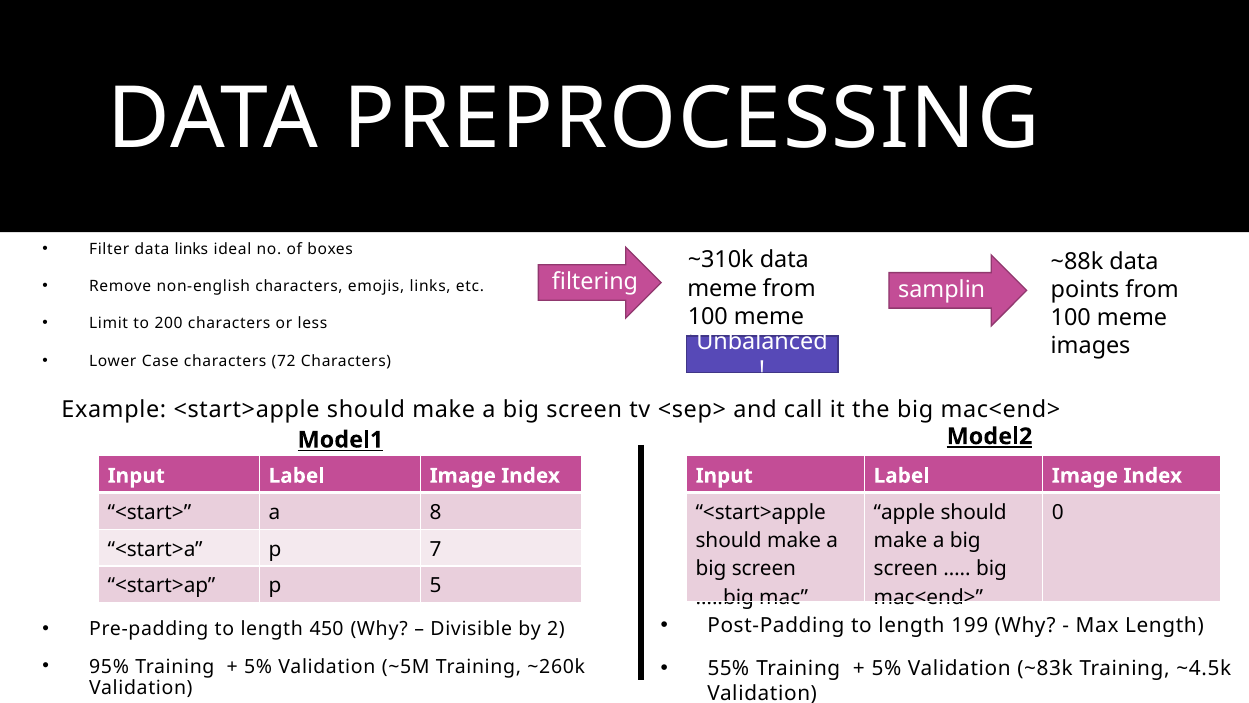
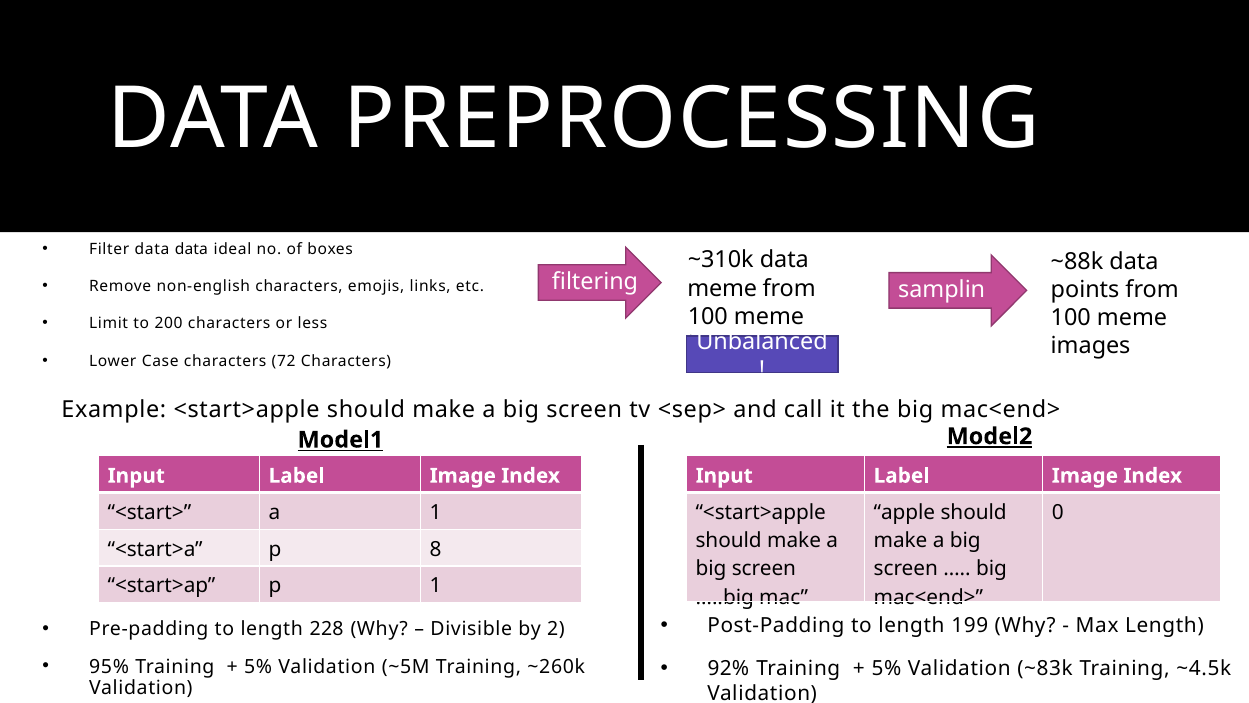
data links: links -> data
a 8: 8 -> 1
7: 7 -> 8
p 5: 5 -> 1
450: 450 -> 228
55%: 55% -> 92%
